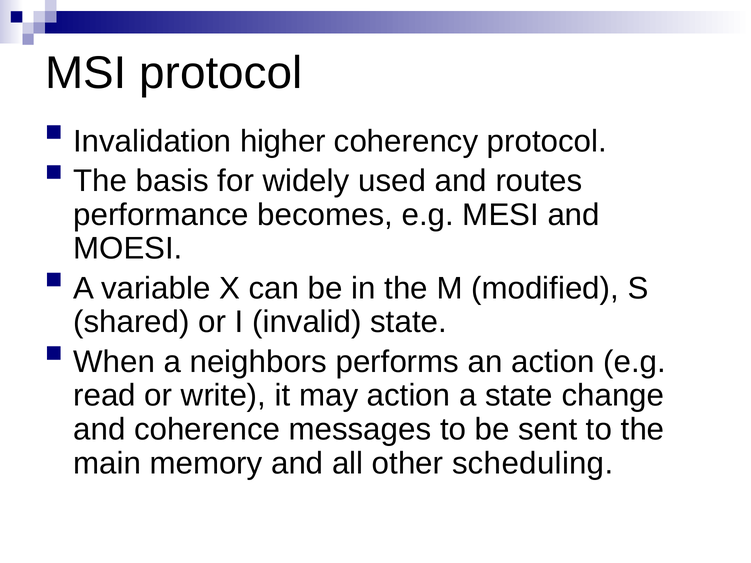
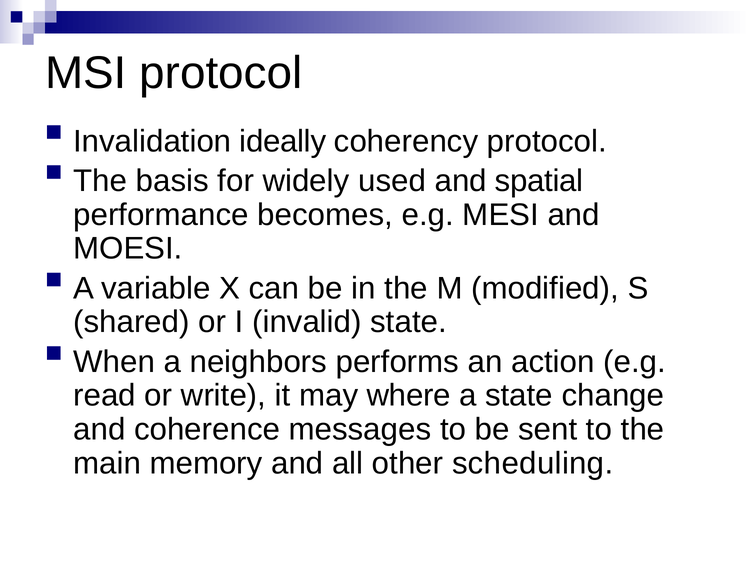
higher: higher -> ideally
routes: routes -> spatial
may action: action -> where
